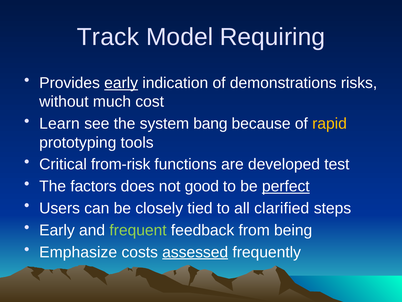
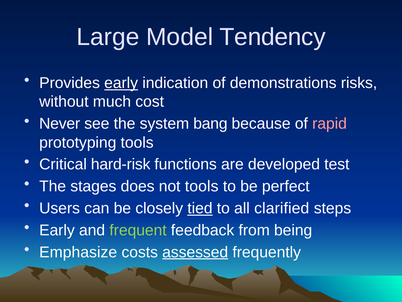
Track: Track -> Large
Requiring: Requiring -> Tendency
Learn: Learn -> Never
rapid colour: yellow -> pink
from-risk: from-risk -> hard-risk
factors: factors -> stages
not good: good -> tools
perfect underline: present -> none
tied underline: none -> present
